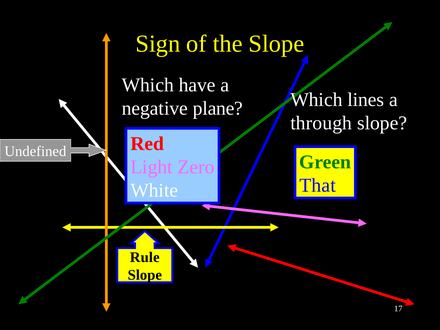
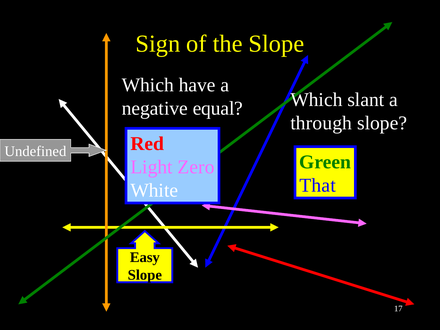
lines: lines -> slant
plane: plane -> equal
Rule: Rule -> Easy
